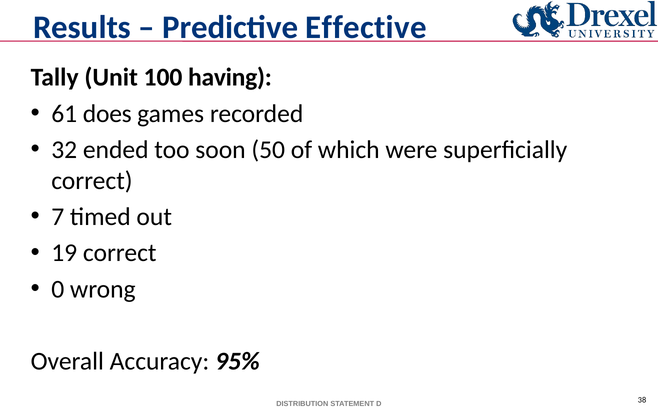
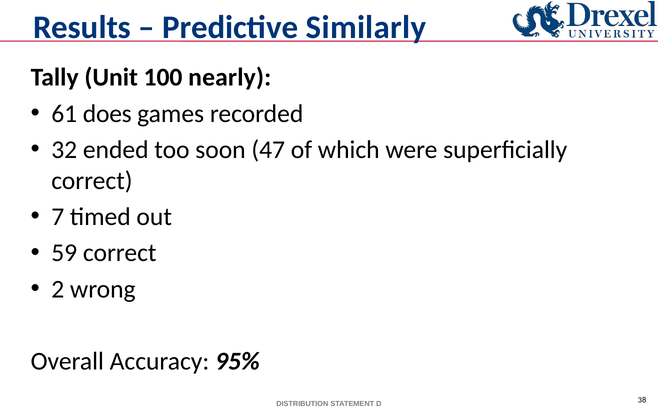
Effective: Effective -> Similarly
having: having -> nearly
50: 50 -> 47
19: 19 -> 59
0: 0 -> 2
